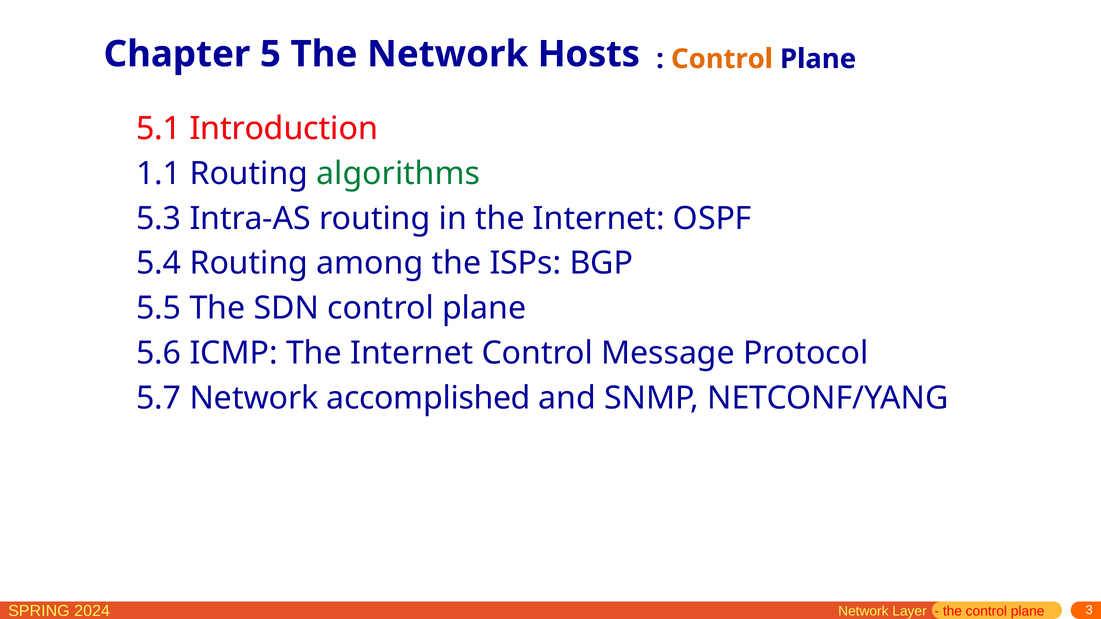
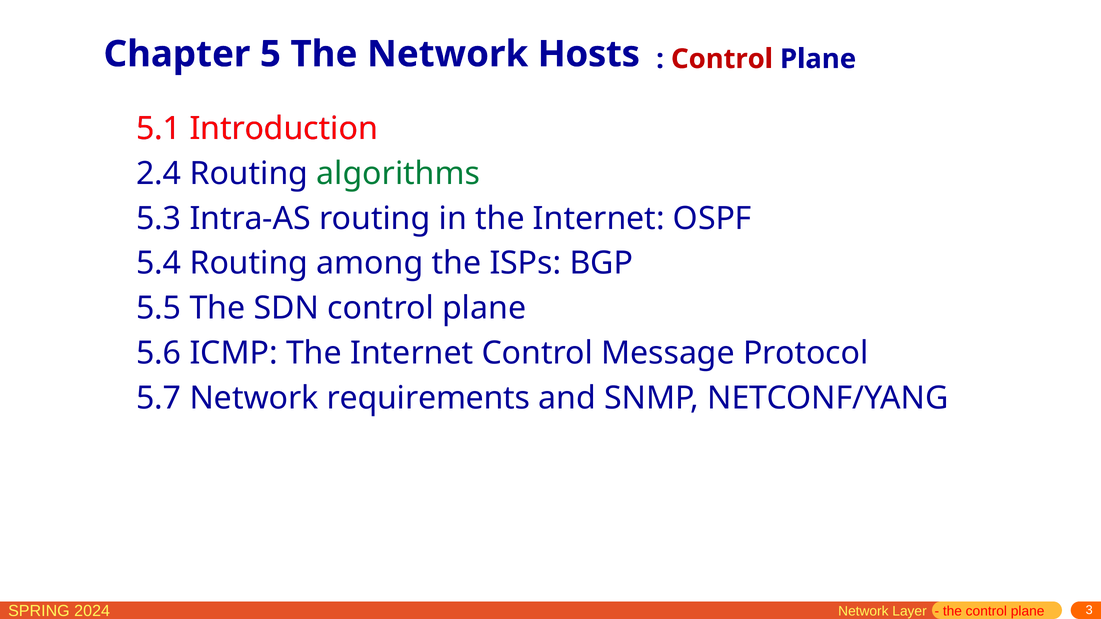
Control at (722, 59) colour: orange -> red
1.1: 1.1 -> 2.4
accomplished: accomplished -> requirements
